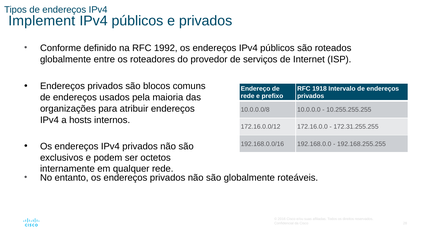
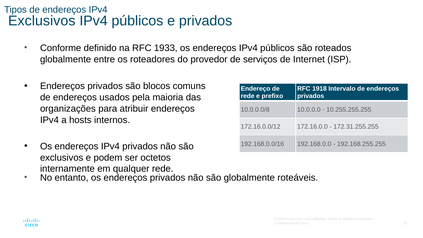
Implement at (42, 21): Implement -> Exclusivos
1992: 1992 -> 1933
